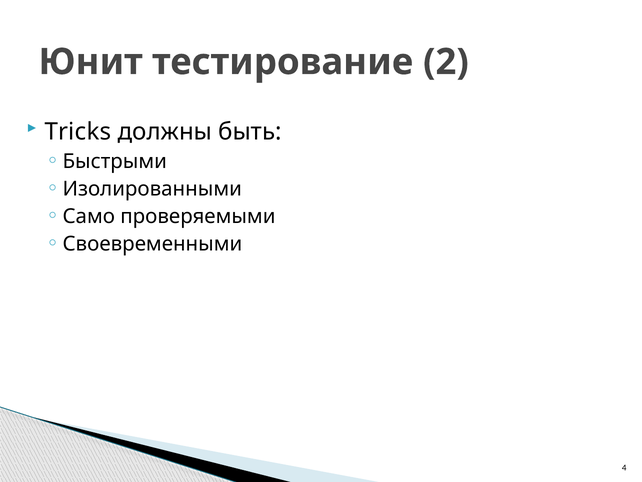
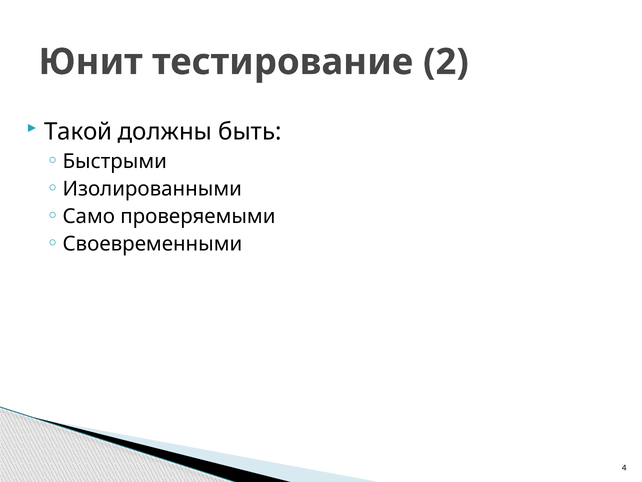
Tricks: Tricks -> Такой
